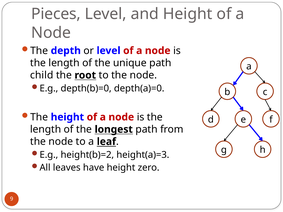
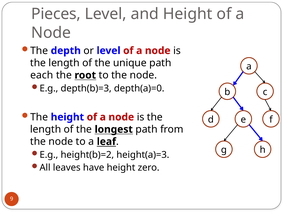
child: child -> each
depth(b)=0: depth(b)=0 -> depth(b)=3
